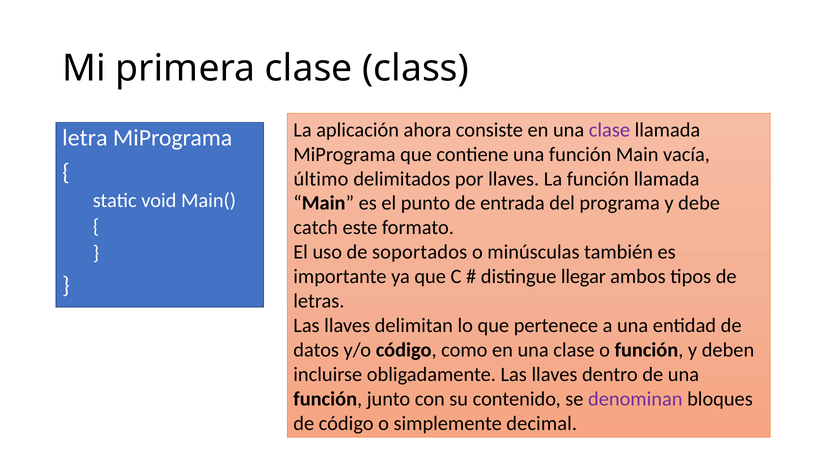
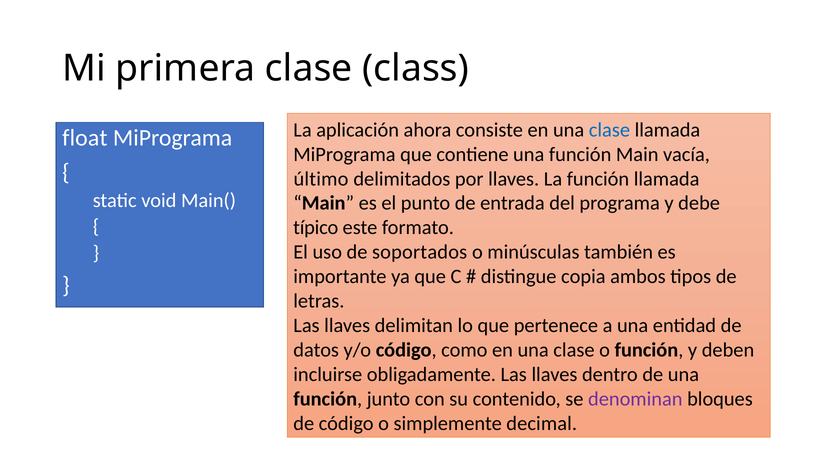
clase at (609, 130) colour: purple -> blue
letra: letra -> float
catch: catch -> típico
llegar: llegar -> copia
